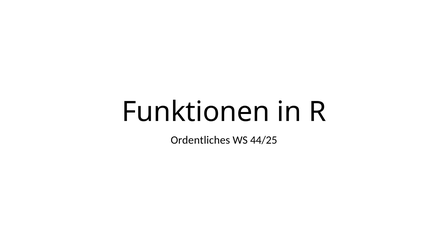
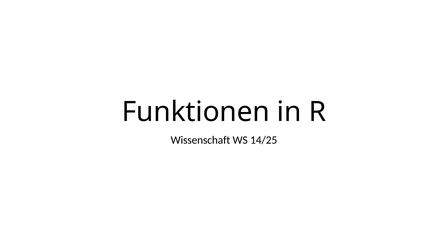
Ordentliches: Ordentliches -> Wissenschaft
44/25: 44/25 -> 14/25
